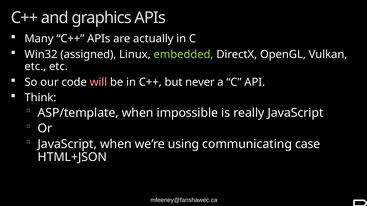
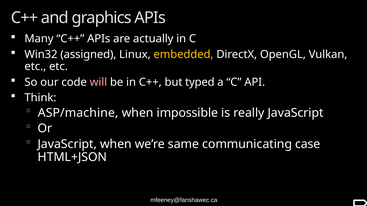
embedded colour: light green -> yellow
never: never -> typed
ASP/template: ASP/template -> ASP/machine
using: using -> same
